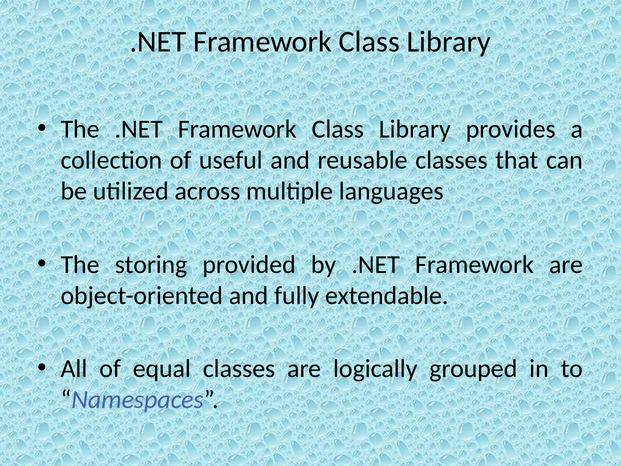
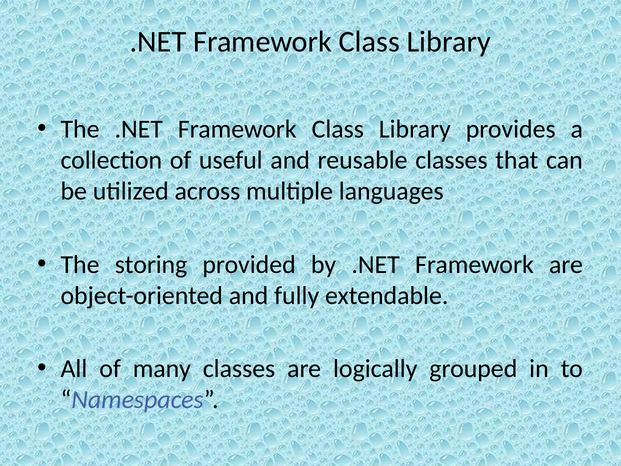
equal: equal -> many
